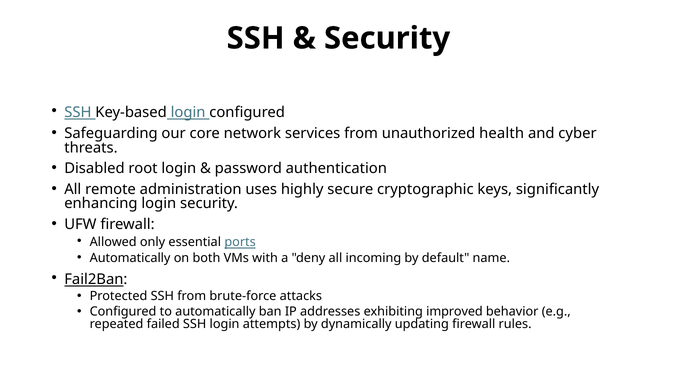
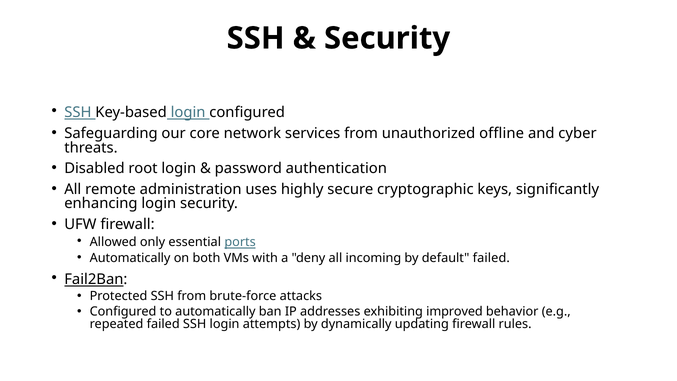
health: health -> offline
default name: name -> failed
